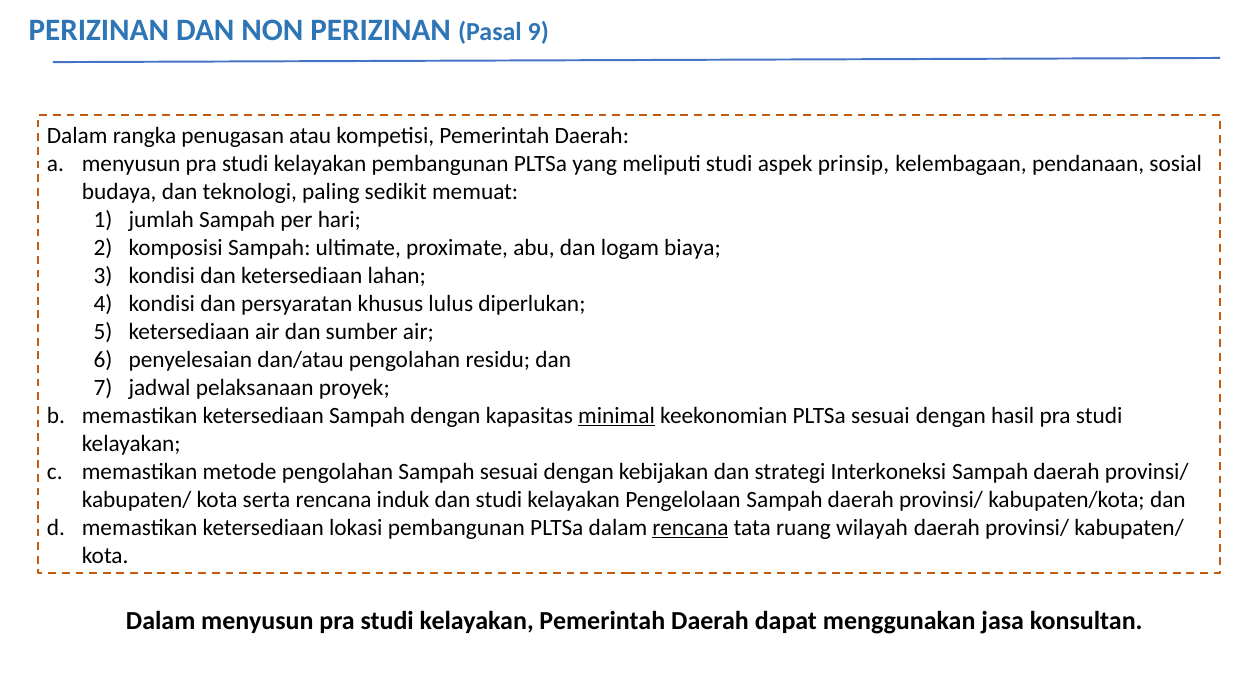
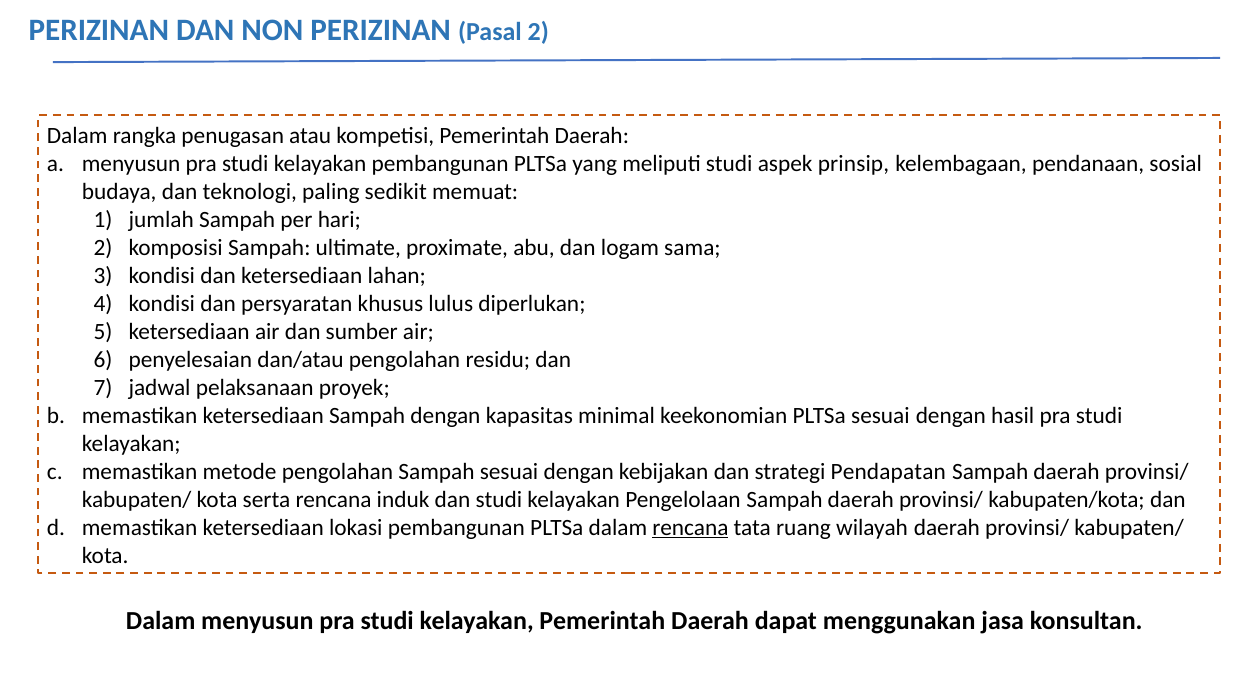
Pasal 9: 9 -> 2
biaya: biaya -> sama
minimal underline: present -> none
Interkoneksi: Interkoneksi -> Pendapatan
